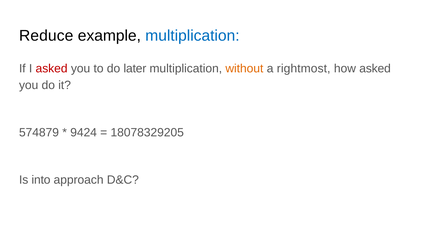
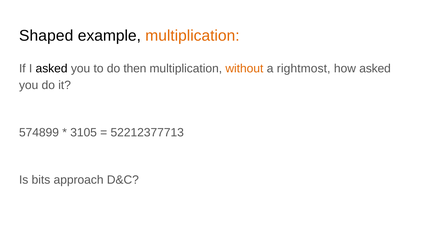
Reduce: Reduce -> Shaped
multiplication at (192, 36) colour: blue -> orange
asked at (52, 69) colour: red -> black
later: later -> then
574879: 574879 -> 574899
9424: 9424 -> 3105
18078329205: 18078329205 -> 52212377713
into: into -> bits
